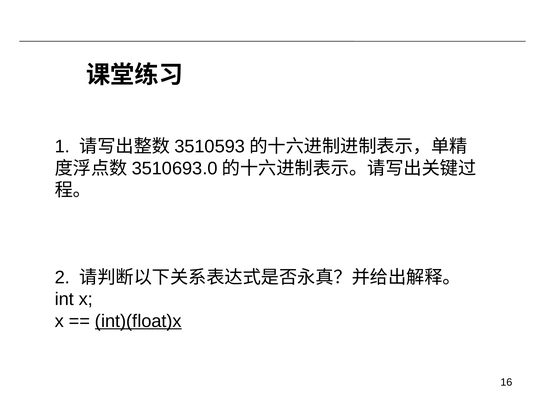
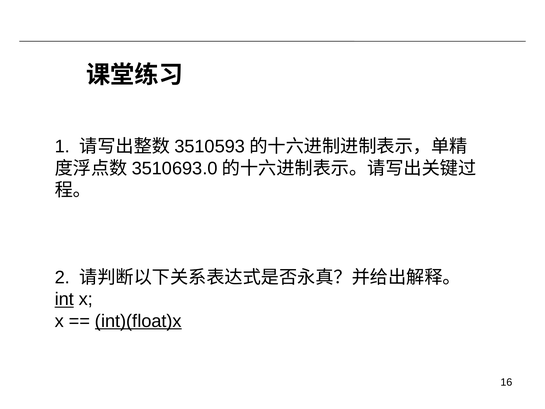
int underline: none -> present
